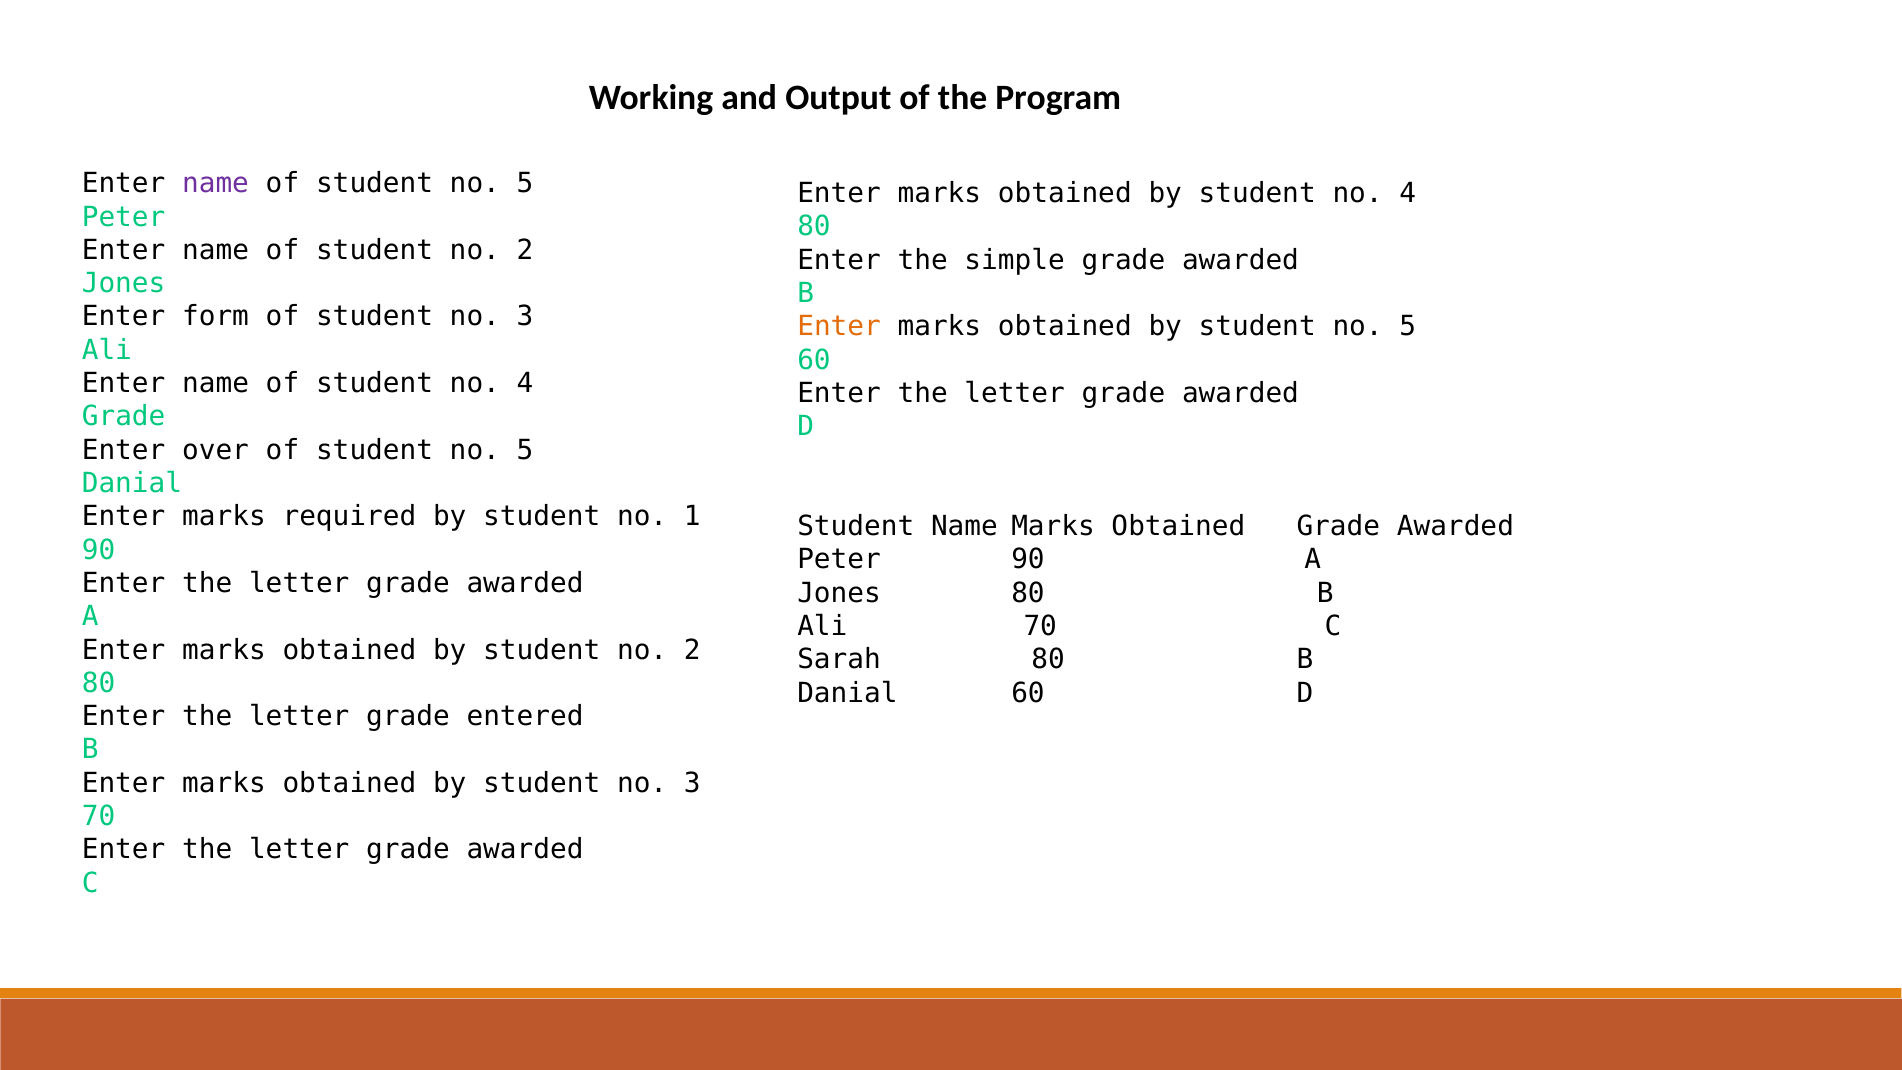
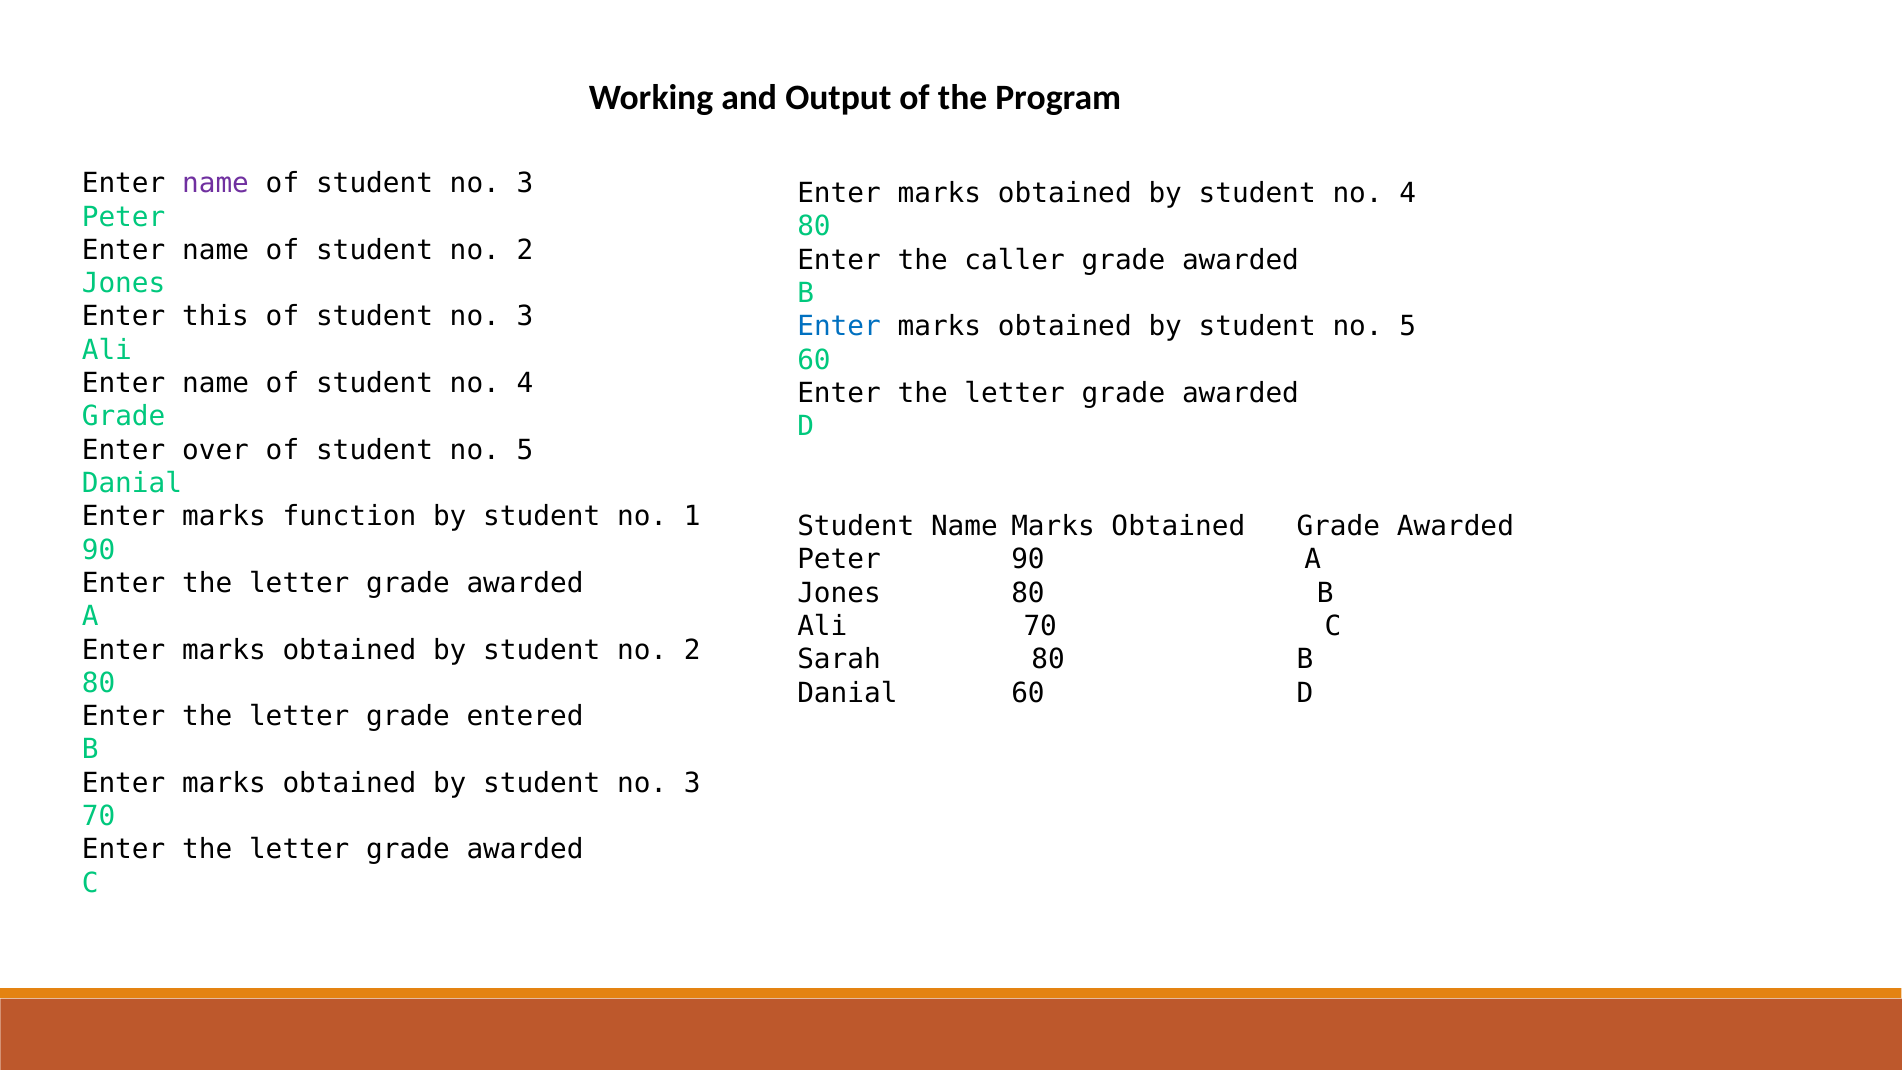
5 at (525, 184): 5 -> 3
simple: simple -> caller
form: form -> this
Enter at (839, 327) colour: orange -> blue
required: required -> function
